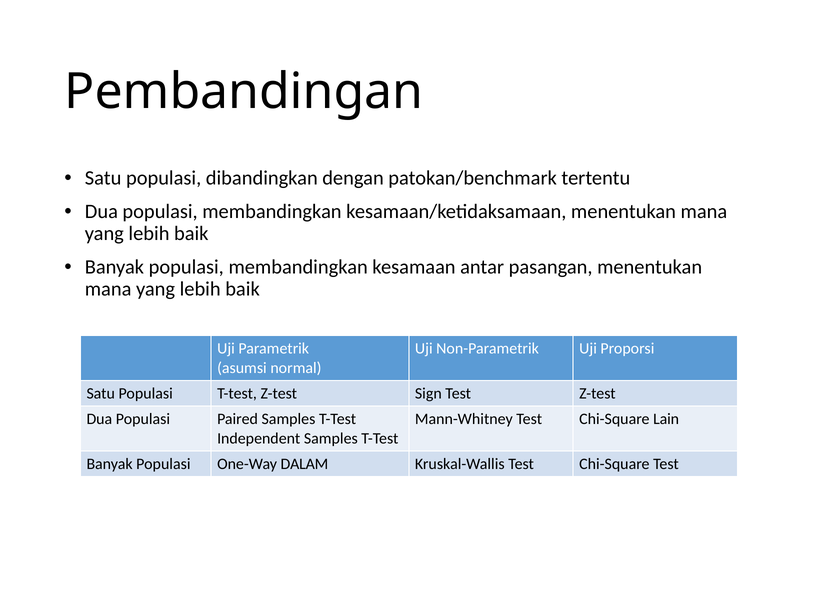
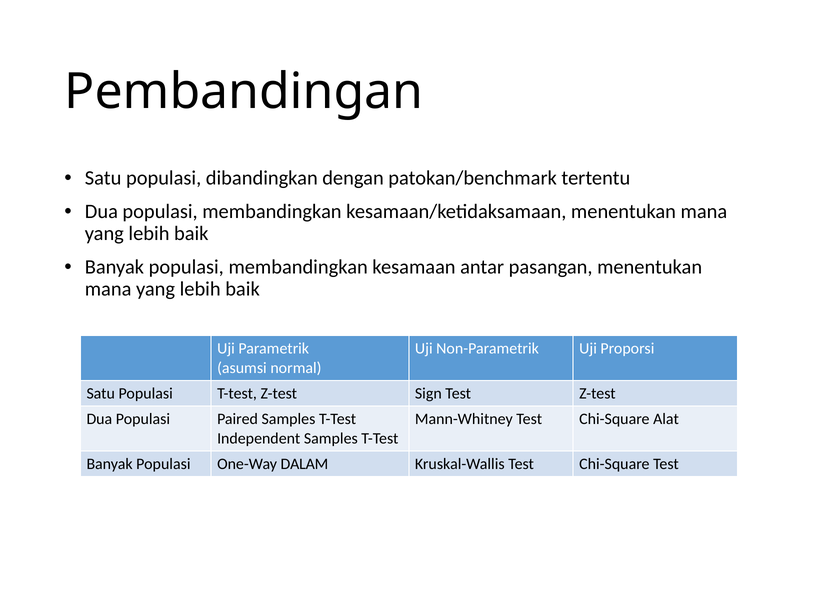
Lain: Lain -> Alat
